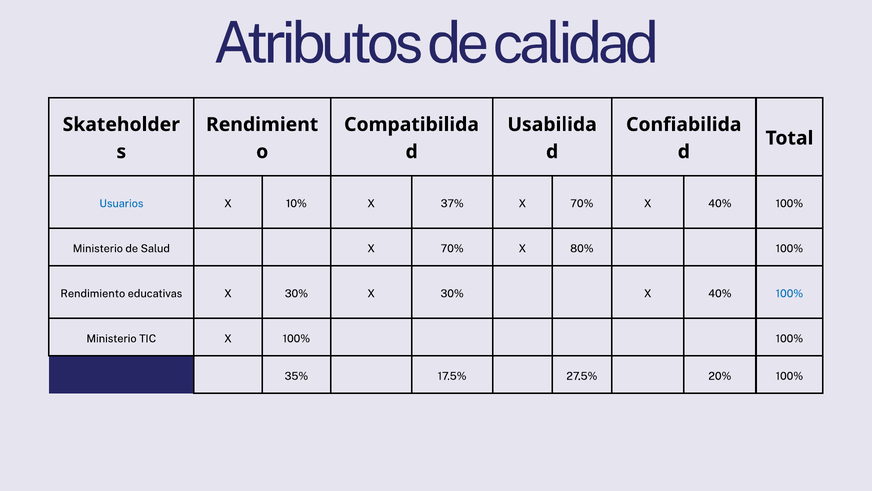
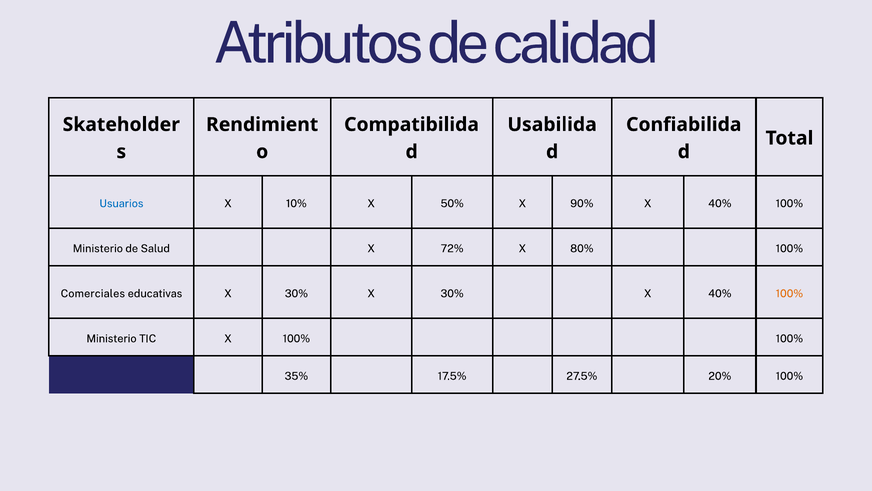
37%: 37% -> 50%
70% at (582, 203): 70% -> 90%
Salud X 70%: 70% -> 72%
Rendimiento: Rendimiento -> Comerciales
100% at (789, 293) colour: blue -> orange
